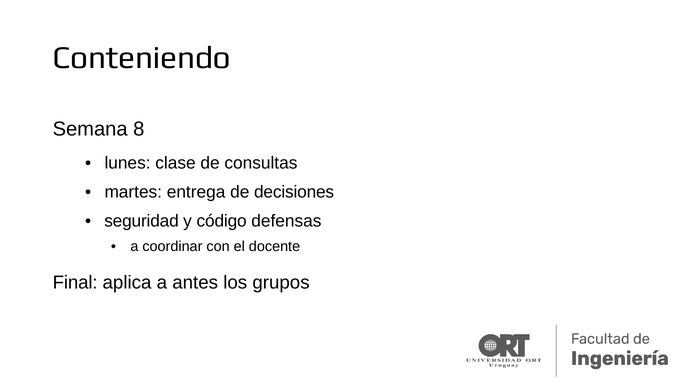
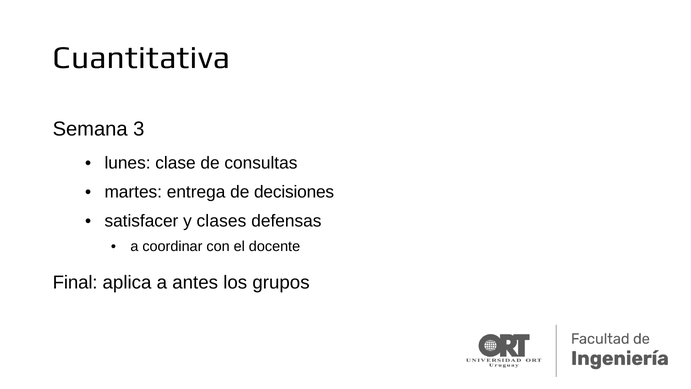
Conteniendo: Conteniendo -> Cuantitativa
8: 8 -> 3
seguridad: seguridad -> satisfacer
código: código -> clases
